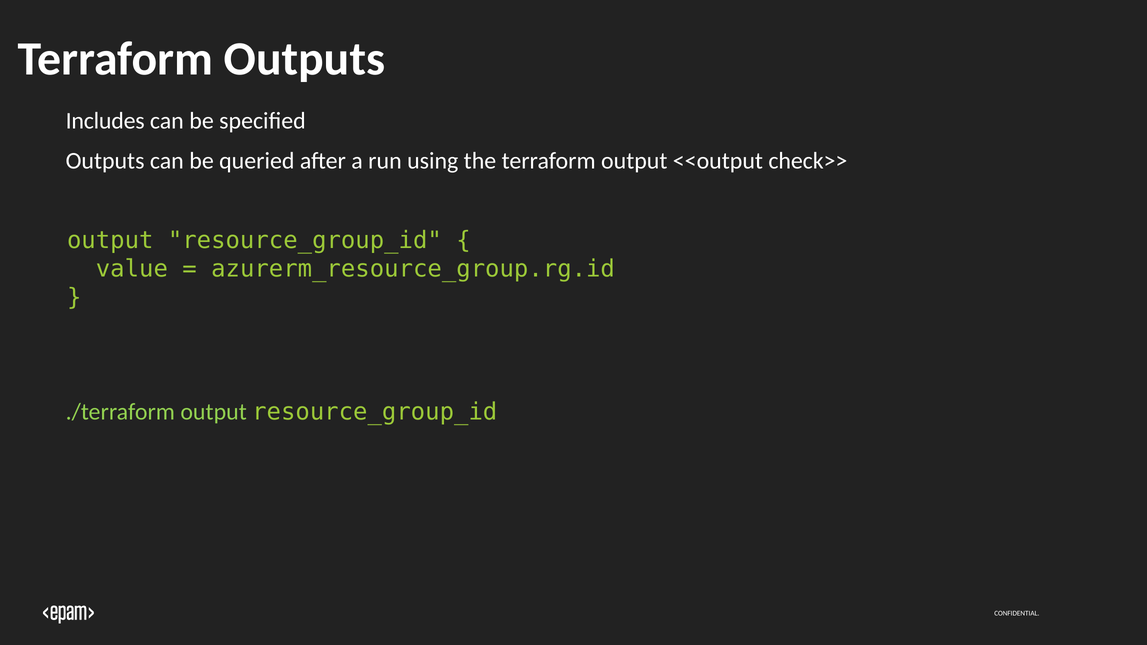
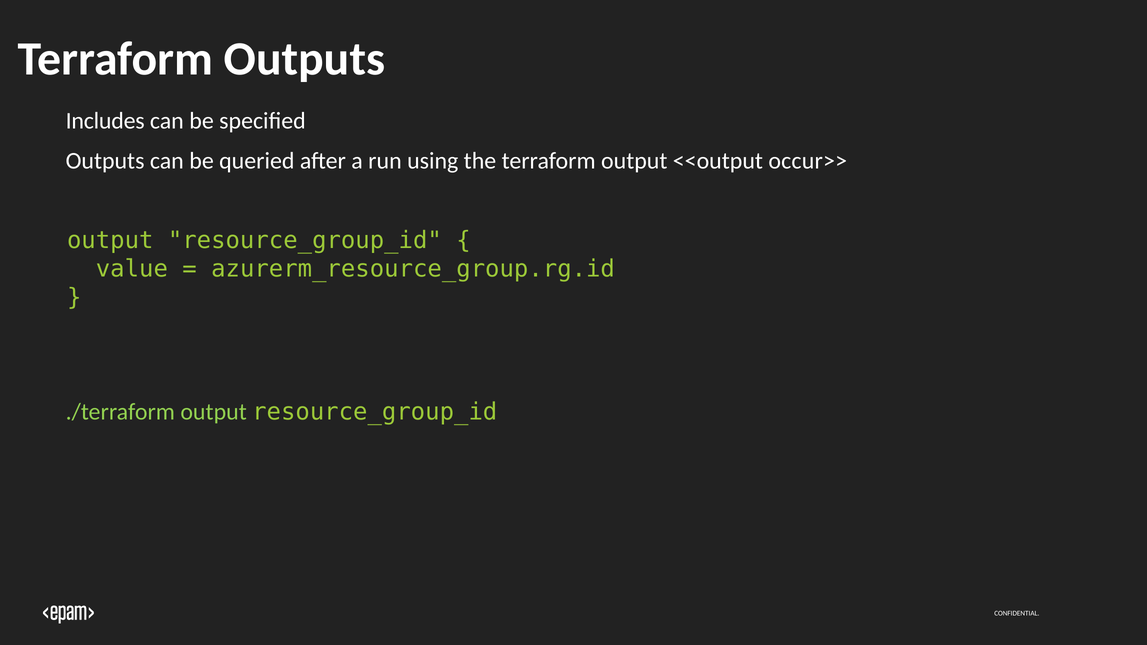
check>>: check>> -> occur>>
